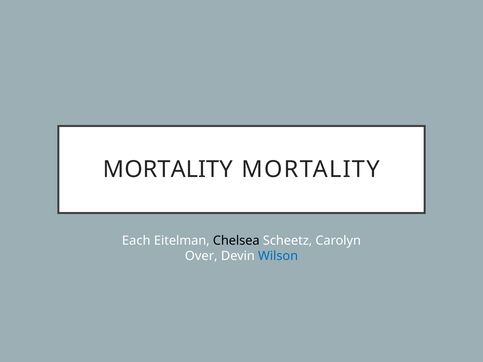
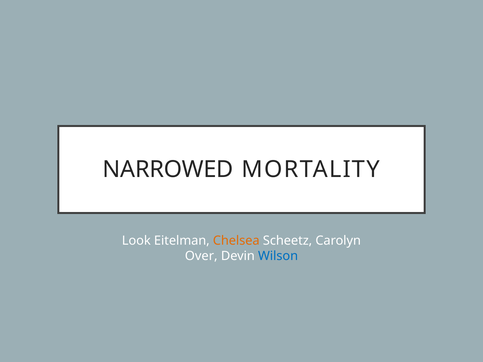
MORTALITY at (168, 169): MORTALITY -> NARROWED
Each: Each -> Look
Chelsea colour: black -> orange
